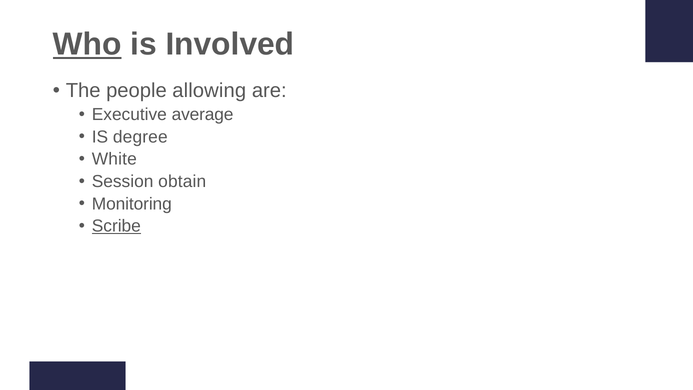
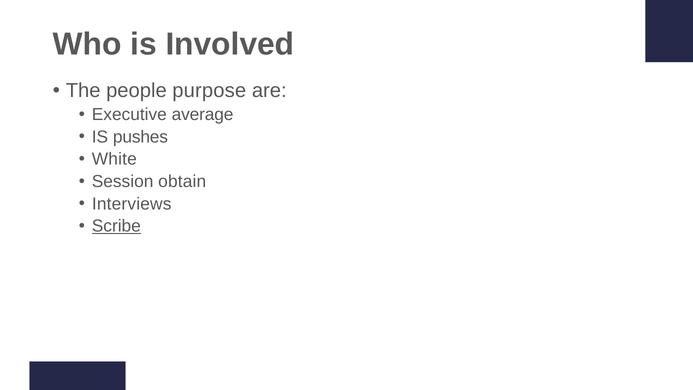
Who underline: present -> none
allowing: allowing -> purpose
degree: degree -> pushes
Monitoring: Monitoring -> Interviews
